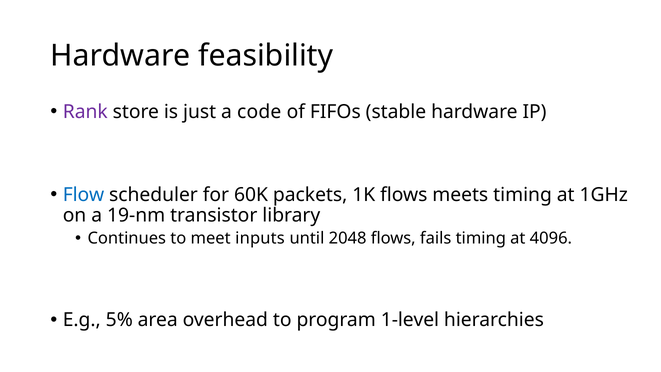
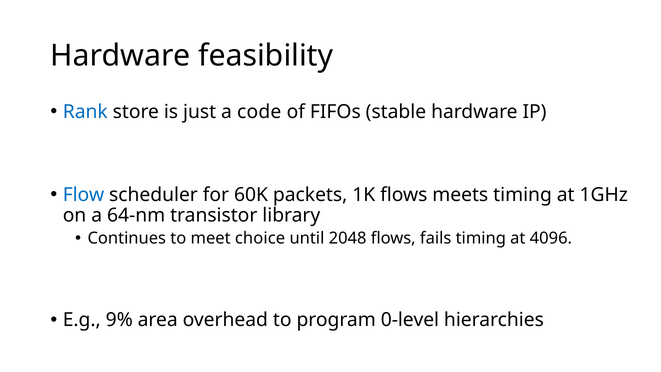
Rank colour: purple -> blue
19-nm: 19-nm -> 64-nm
inputs: inputs -> choice
5%: 5% -> 9%
1-level: 1-level -> 0-level
